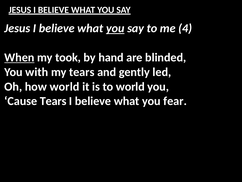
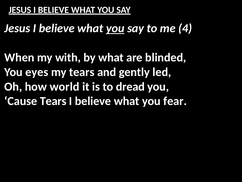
When underline: present -> none
took: took -> with
by hand: hand -> what
with: with -> eyes
to world: world -> dread
